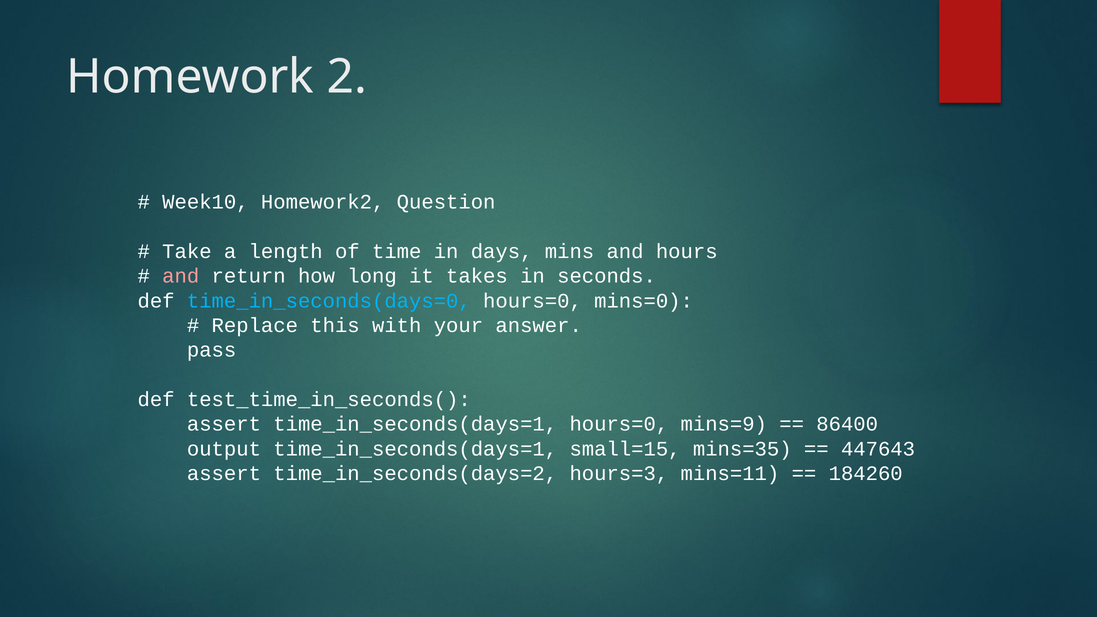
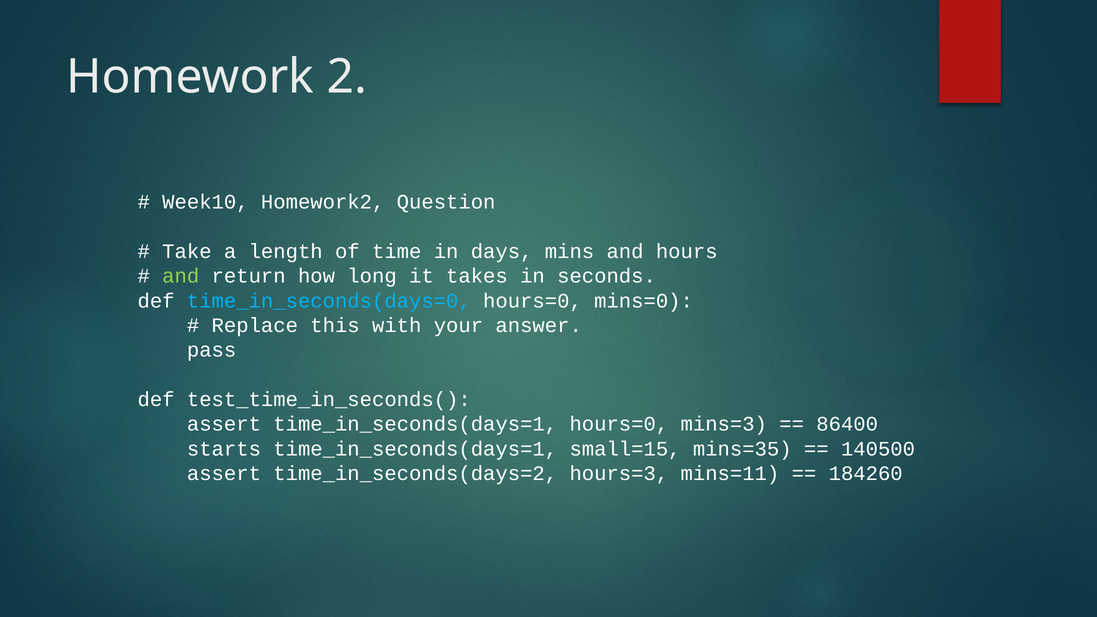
and at (181, 276) colour: pink -> light green
mins=9: mins=9 -> mins=3
output: output -> starts
447643: 447643 -> 140500
